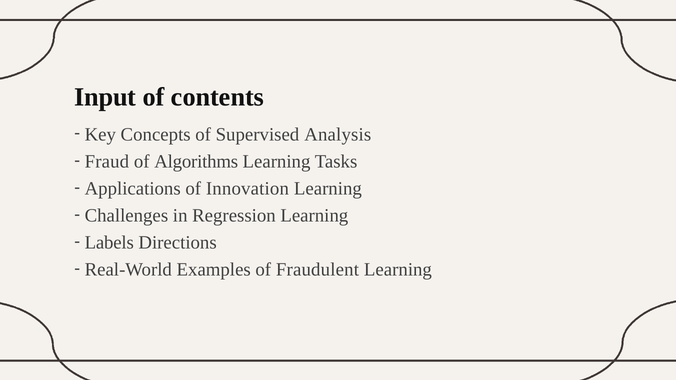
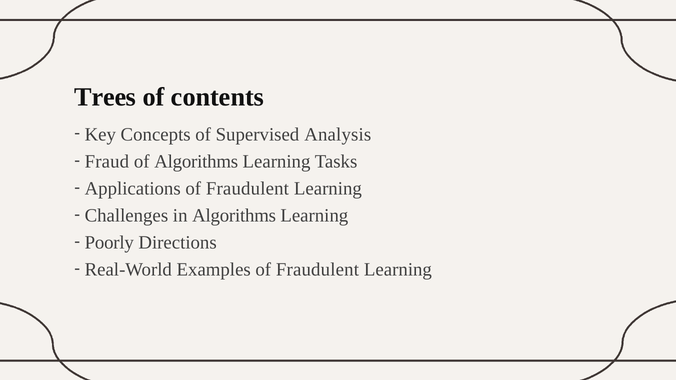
Input: Input -> Trees
Applications of Innovation: Innovation -> Fraudulent
in Regression: Regression -> Algorithms
Labels: Labels -> Poorly
